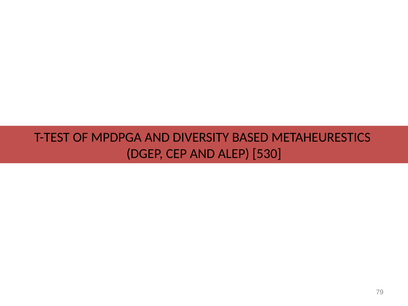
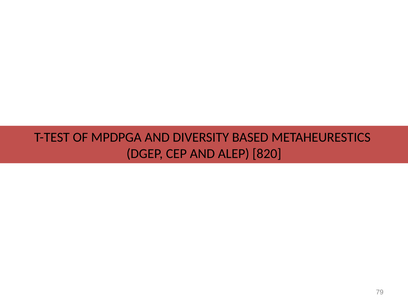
530: 530 -> 820
